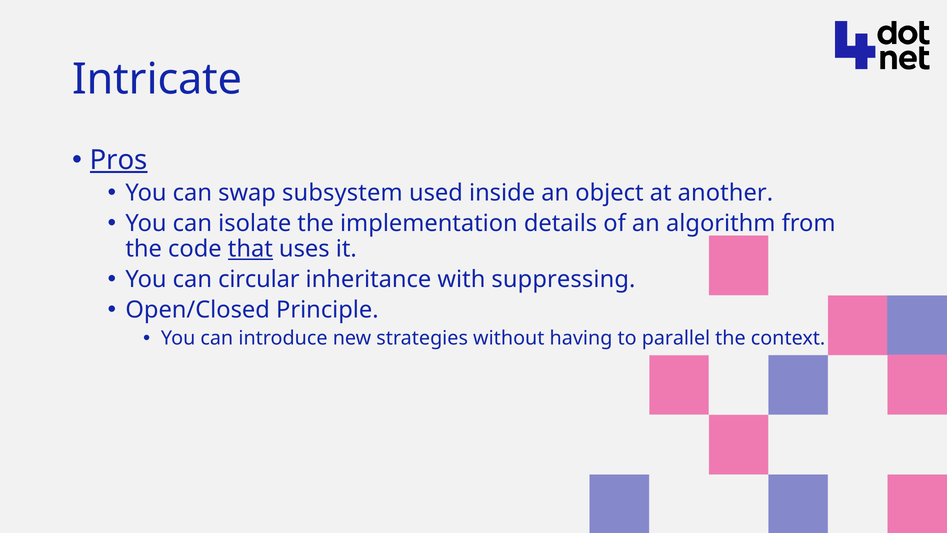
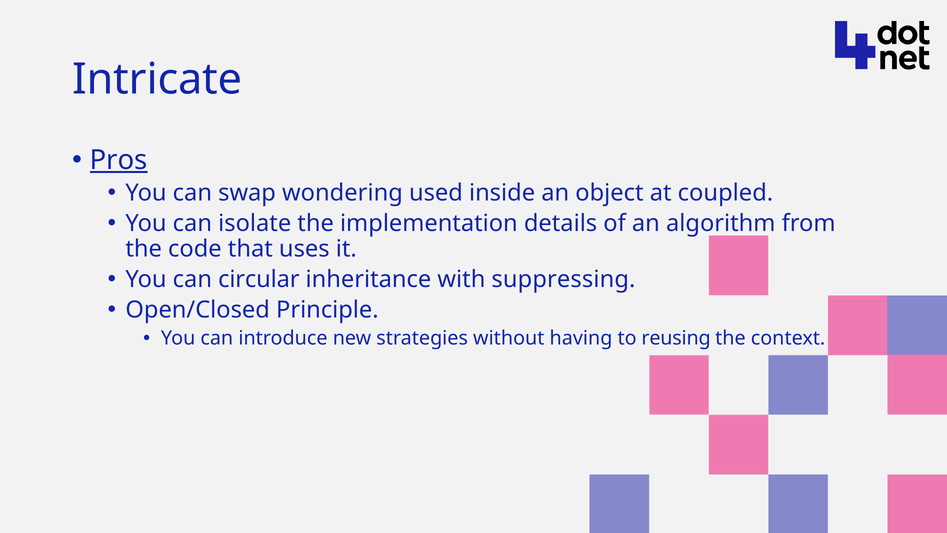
subsystem: subsystem -> wondering
another: another -> coupled
that underline: present -> none
parallel: parallel -> reusing
